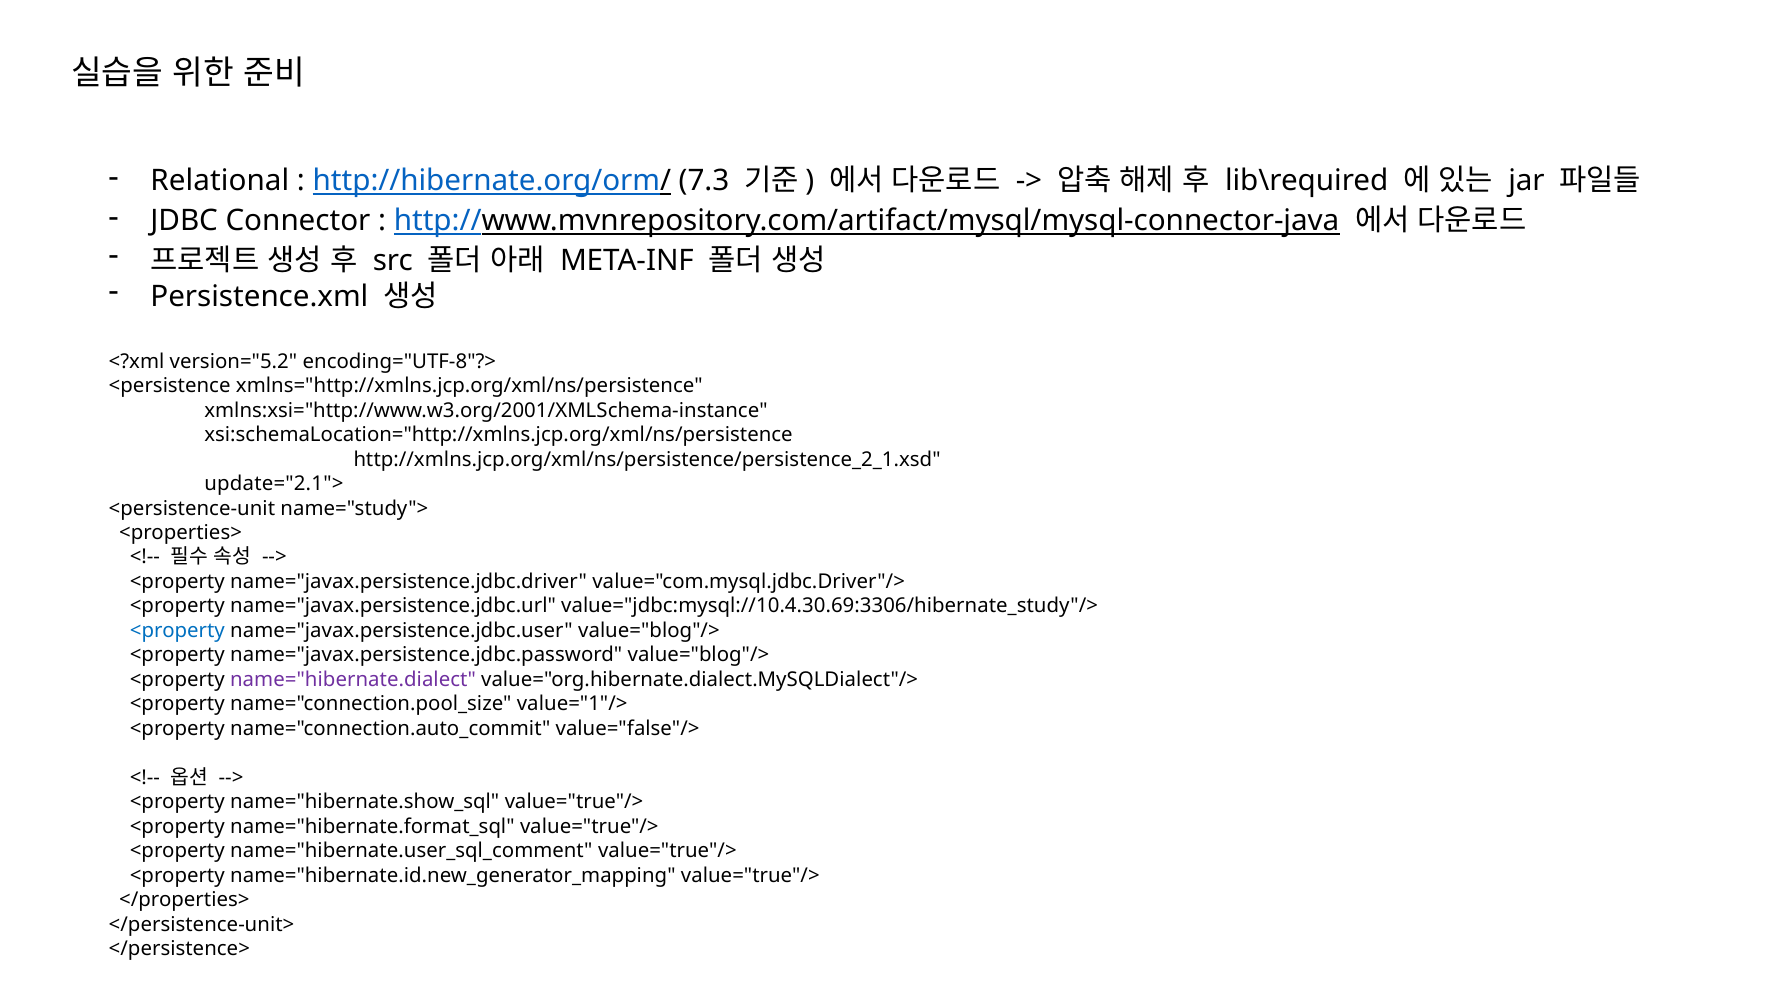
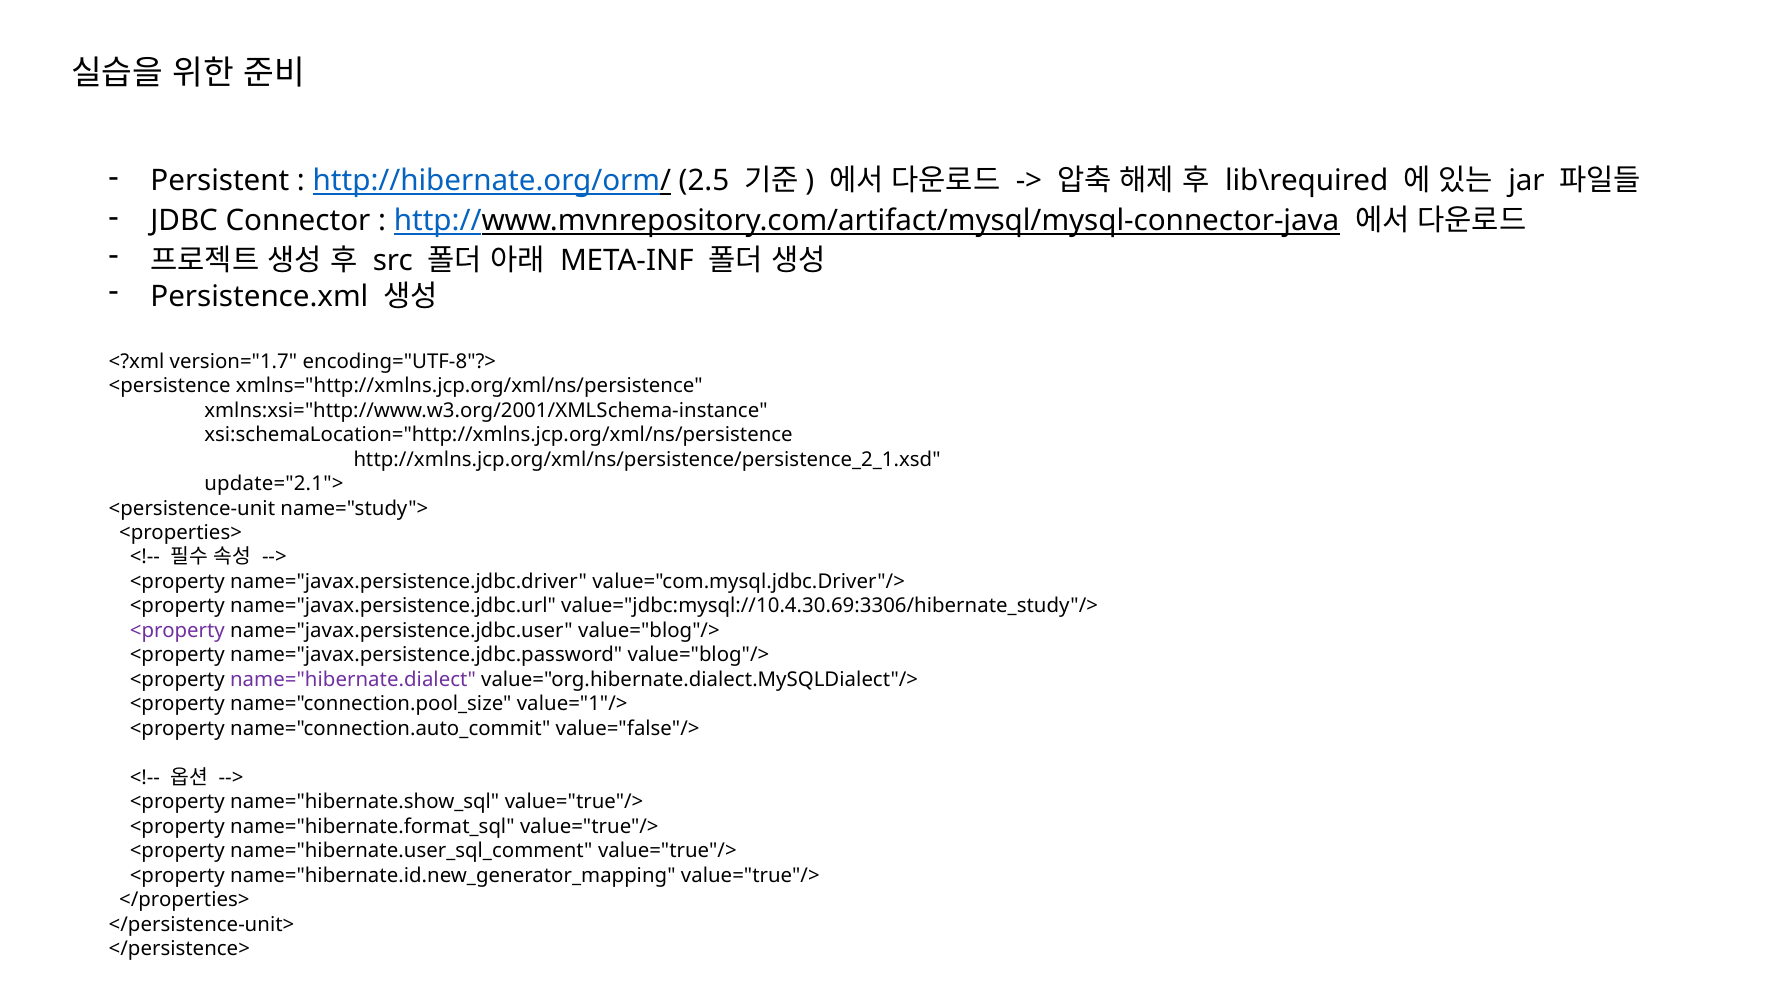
Relational: Relational -> Persistent
7.3: 7.3 -> 2.5
version="5.2: version="5.2 -> version="1.7
<property at (177, 631) colour: blue -> purple
